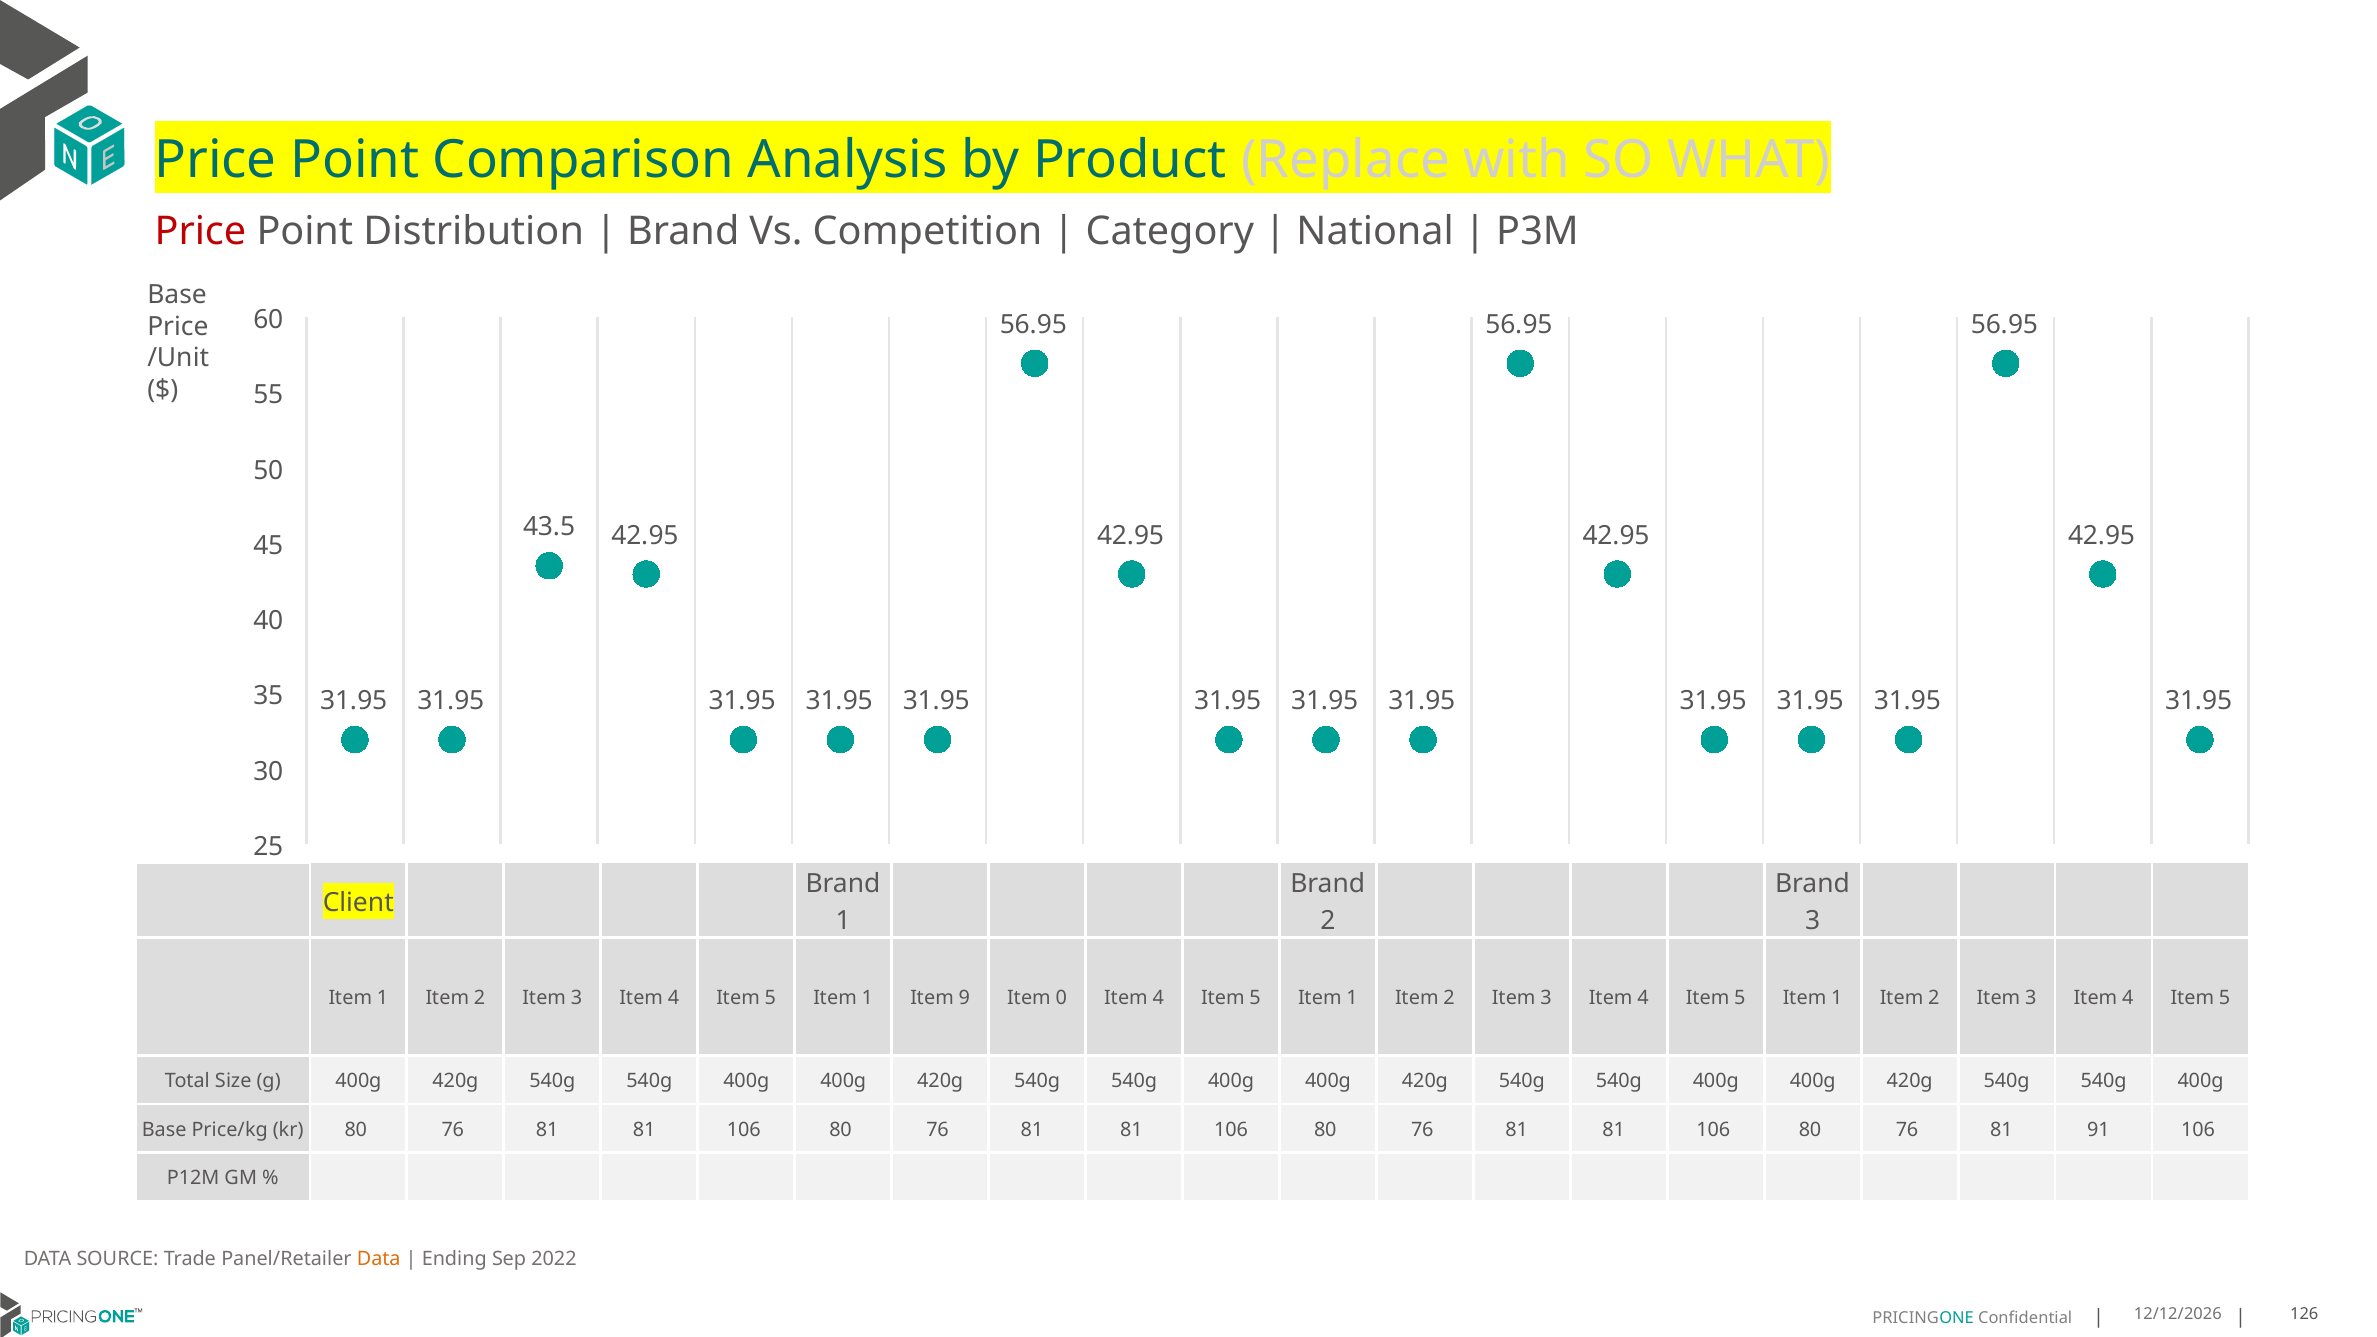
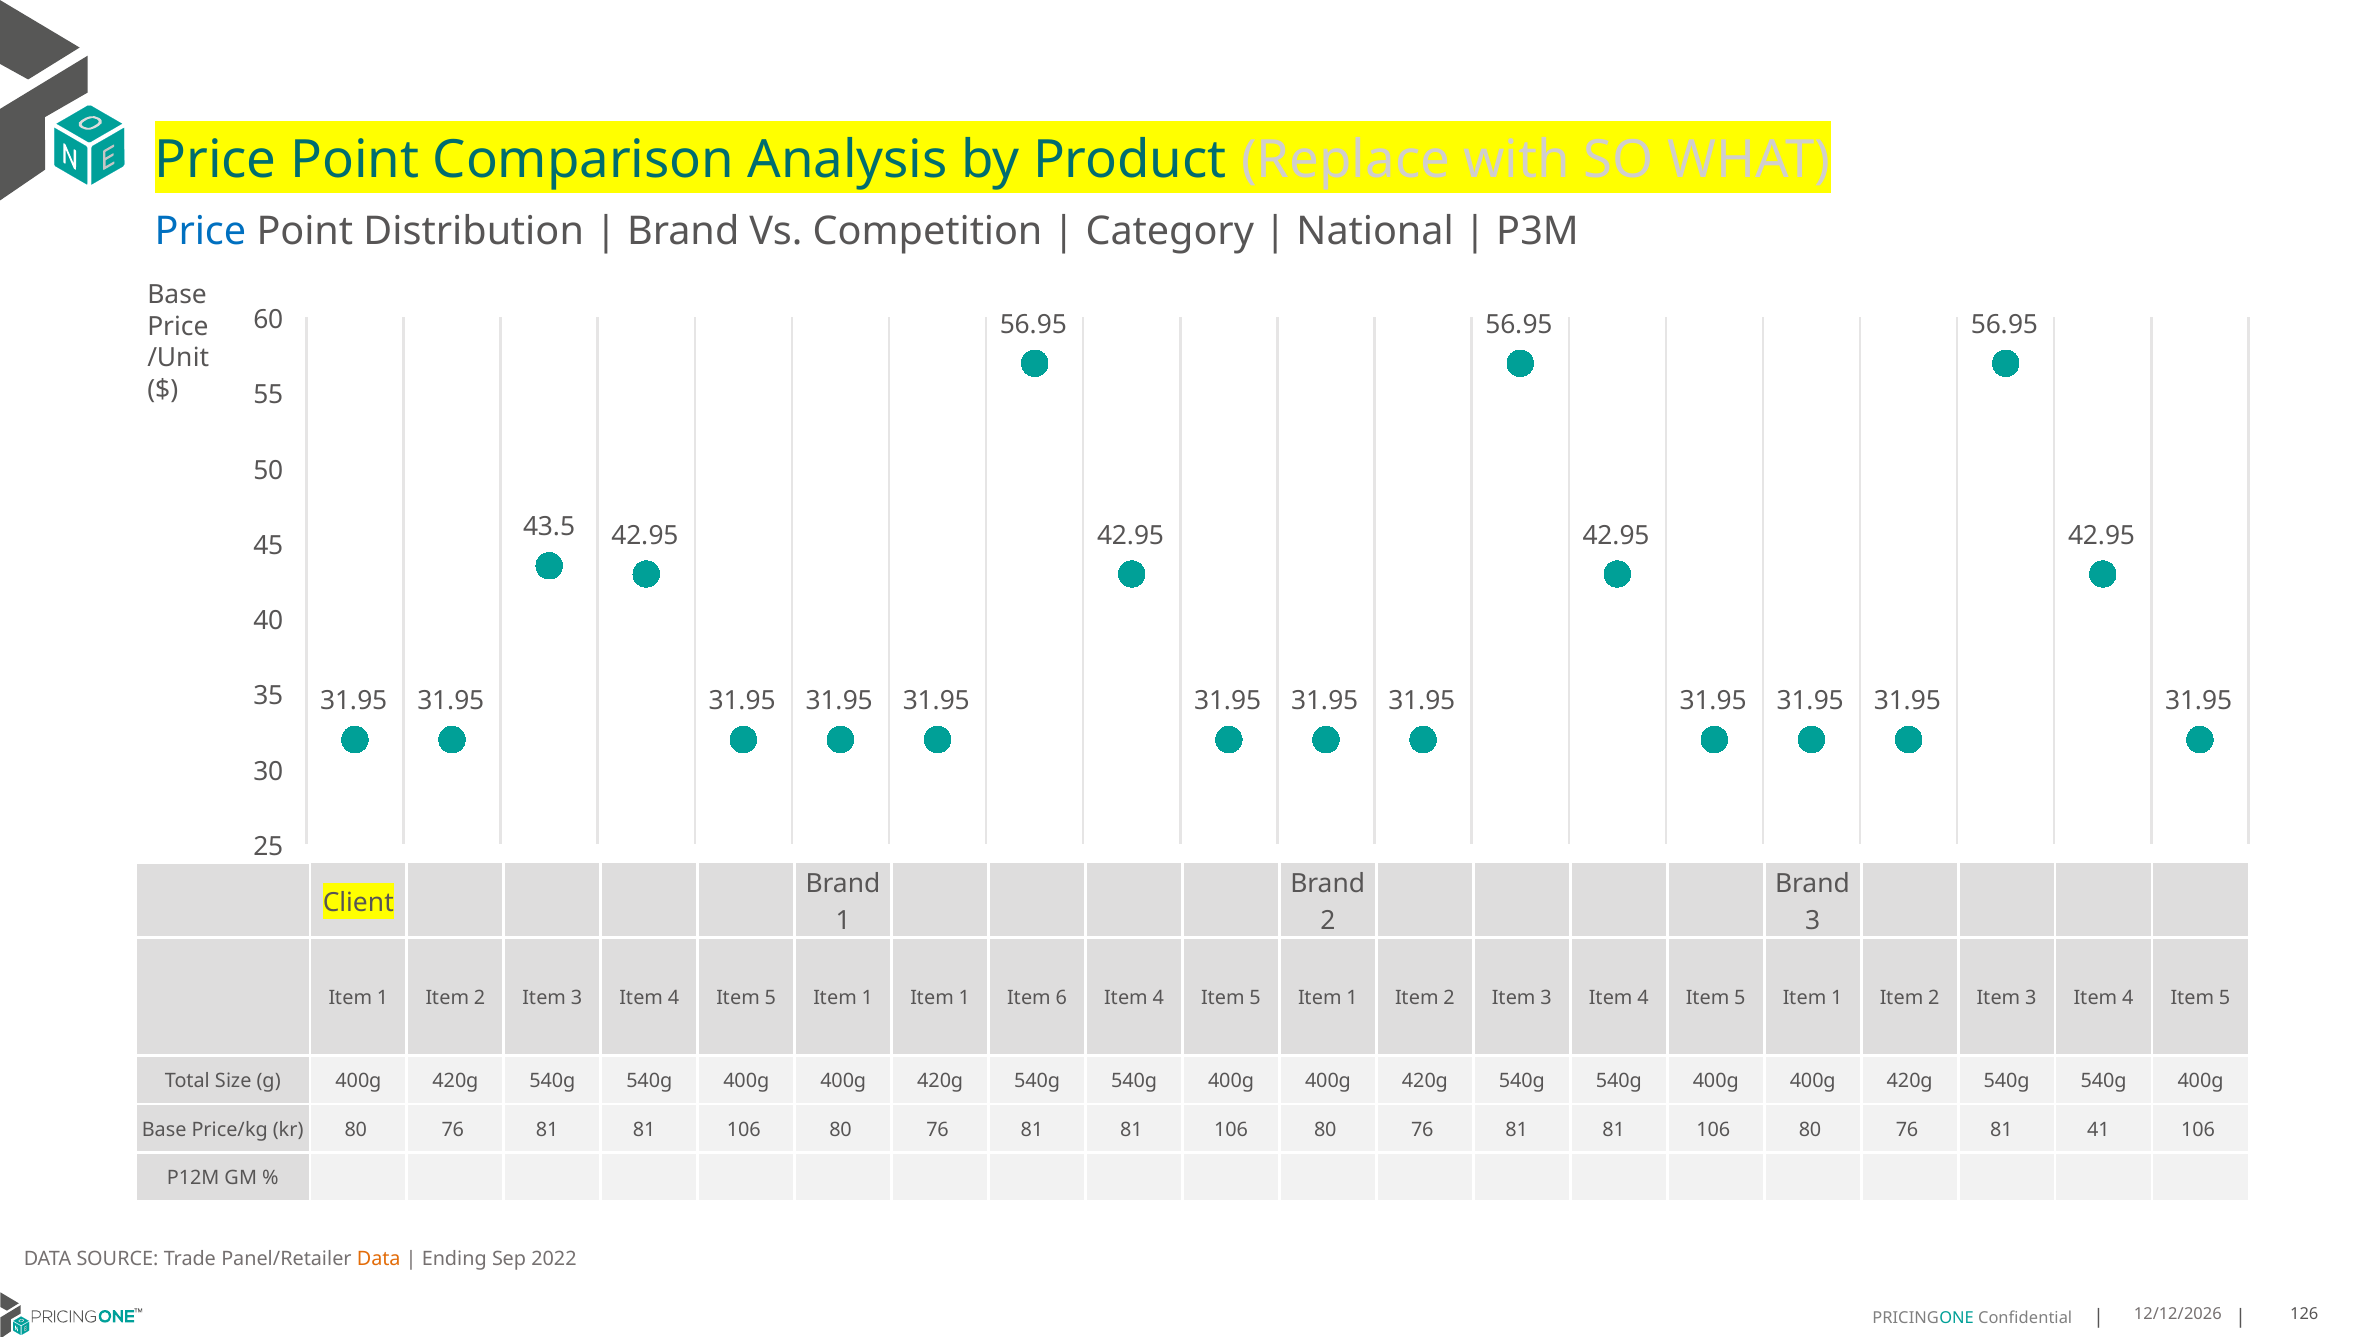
Price at (200, 232) colour: red -> blue
1 Item 9: 9 -> 1
0: 0 -> 6
91: 91 -> 41
